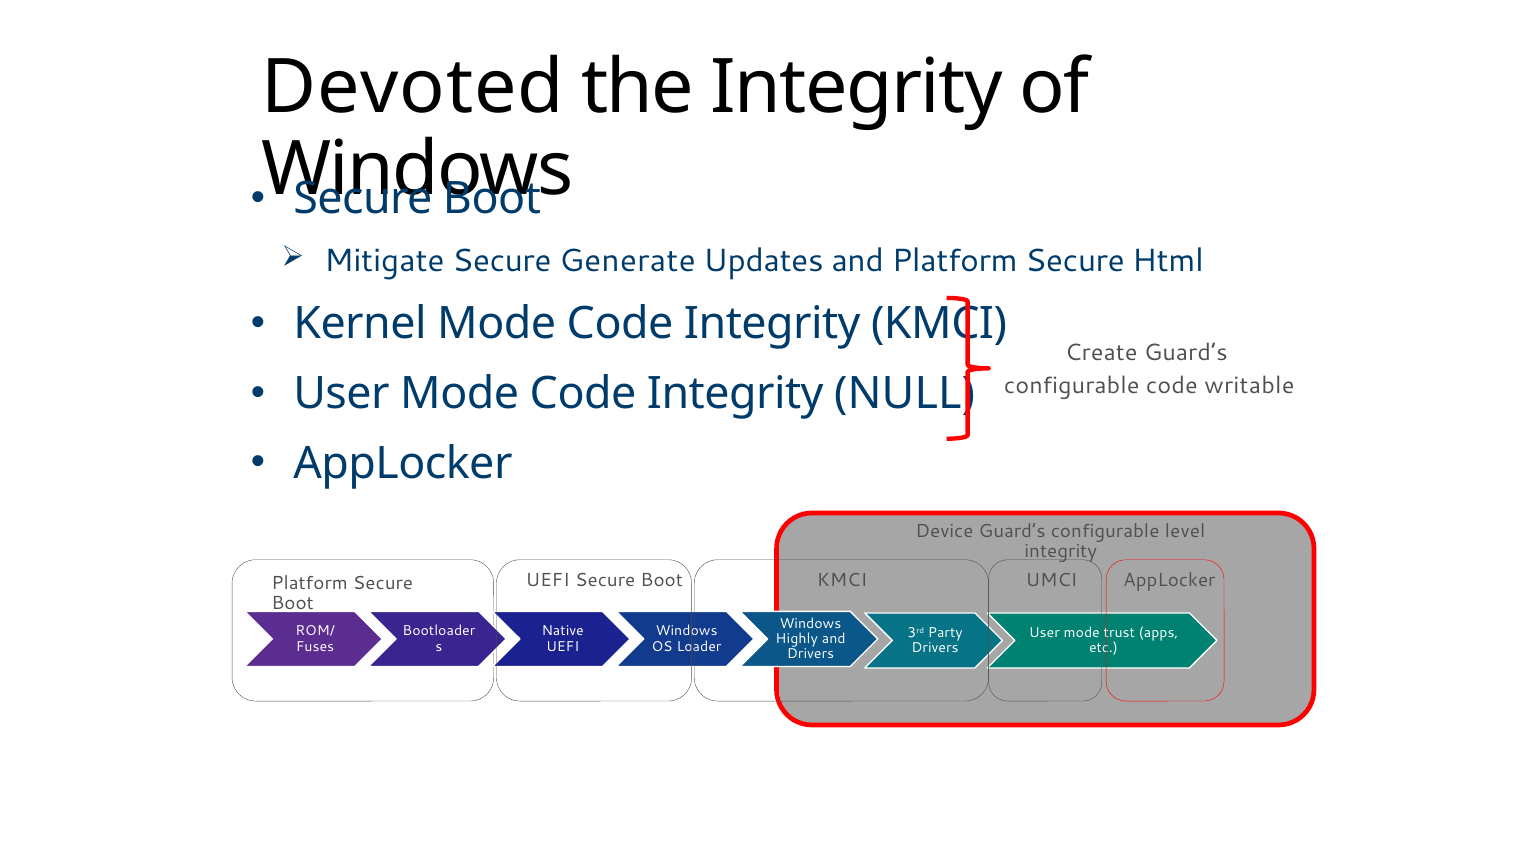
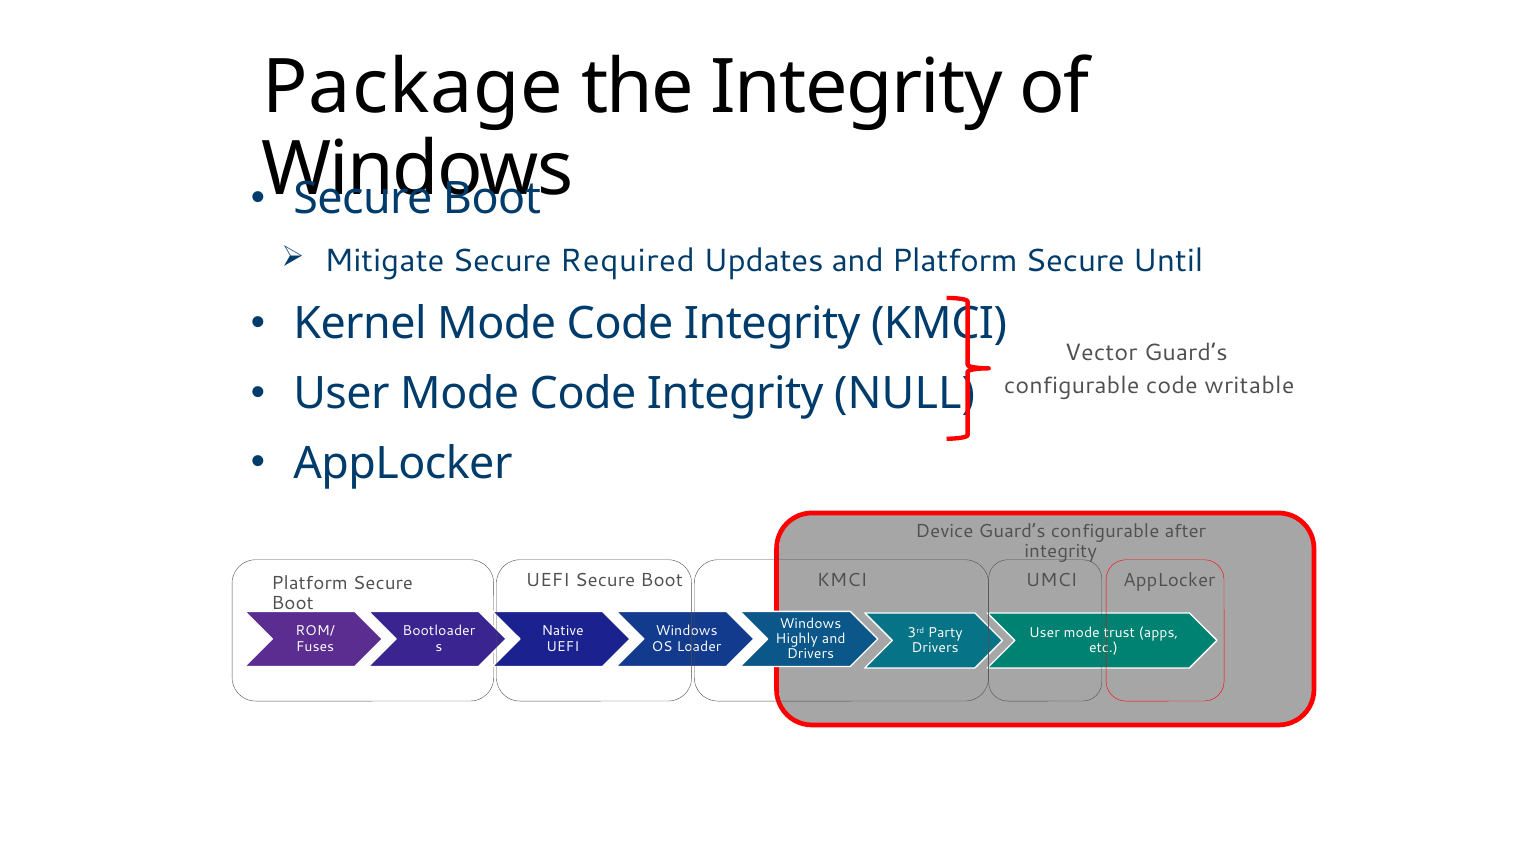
Devoted: Devoted -> Package
Generate: Generate -> Required
Html: Html -> Until
Create: Create -> Vector
level: level -> after
